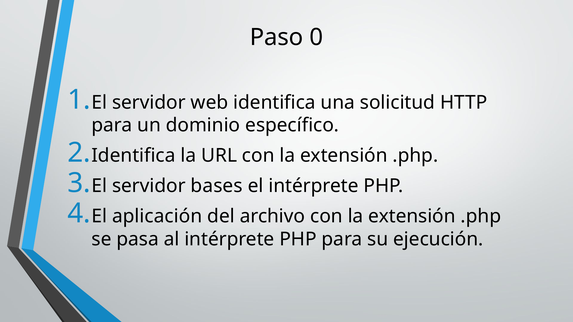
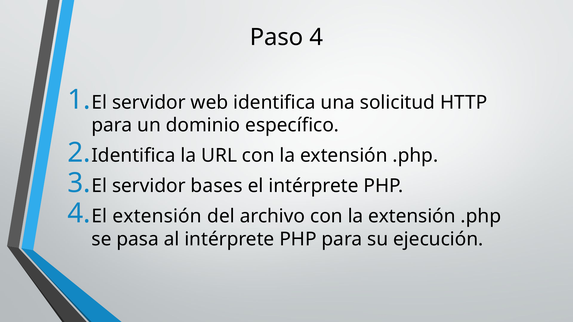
Paso 0: 0 -> 4
El aplicación: aplicación -> extensión
